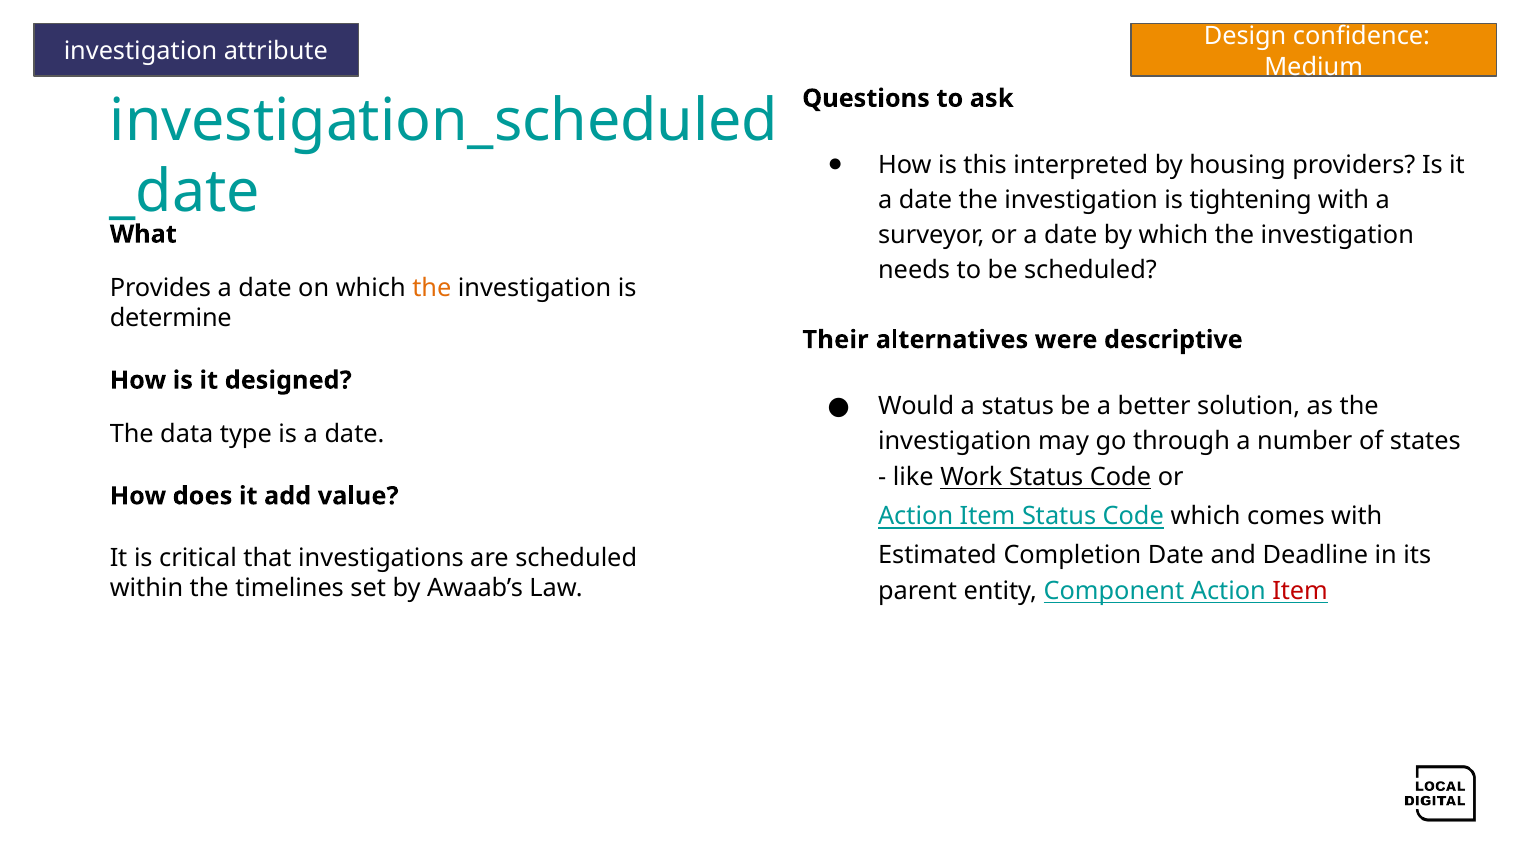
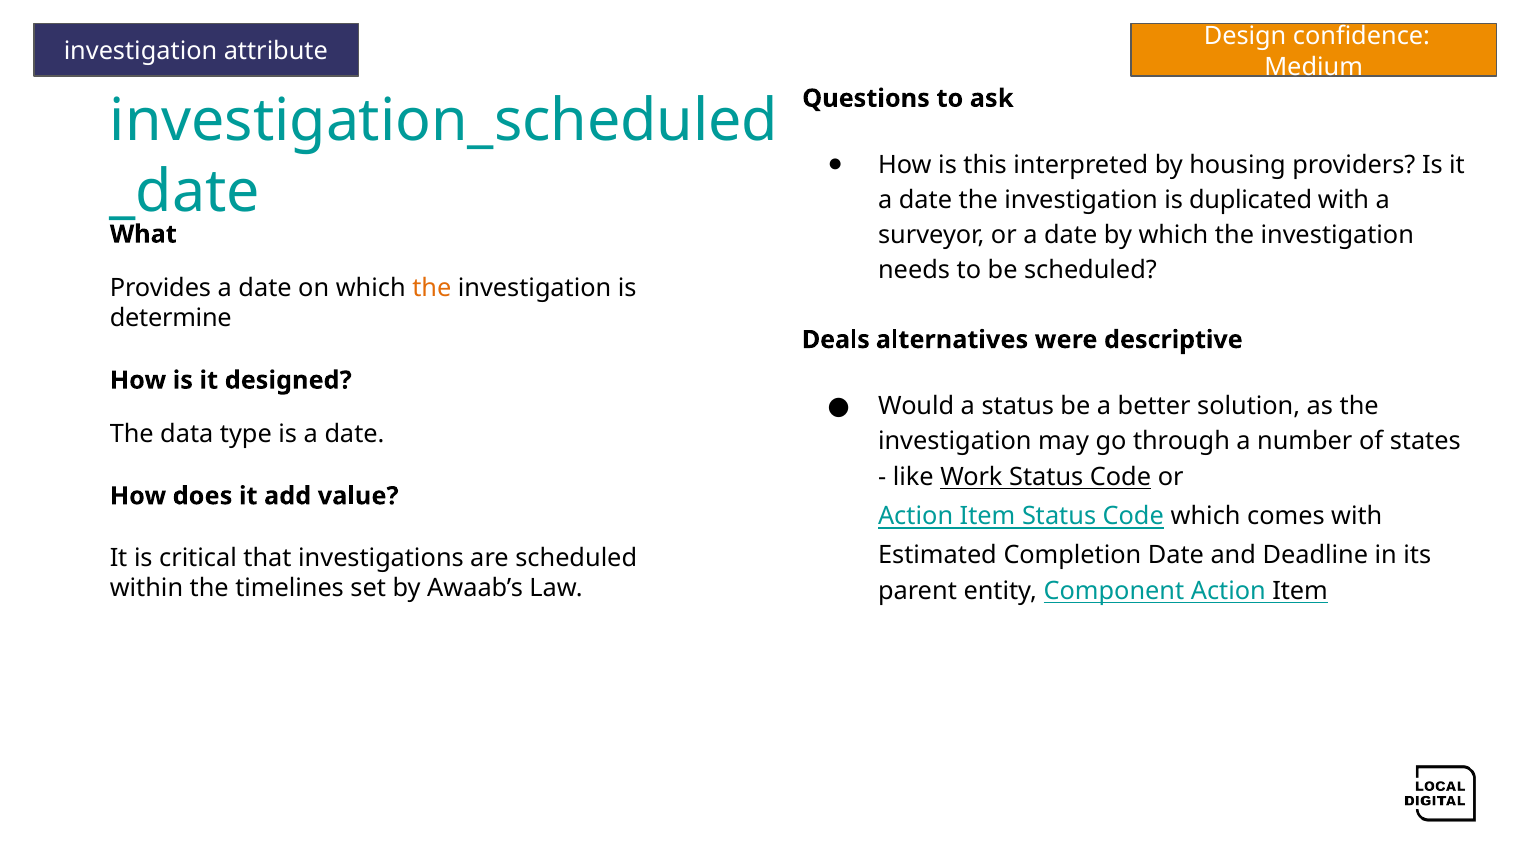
tightening: tightening -> duplicated
Their: Their -> Deals
Item at (1300, 591) colour: red -> black
